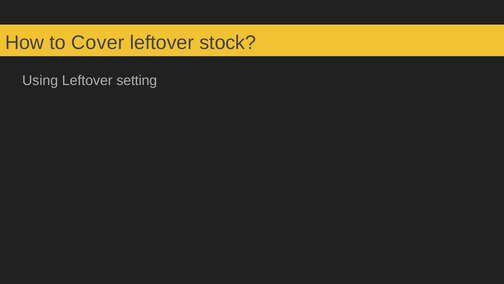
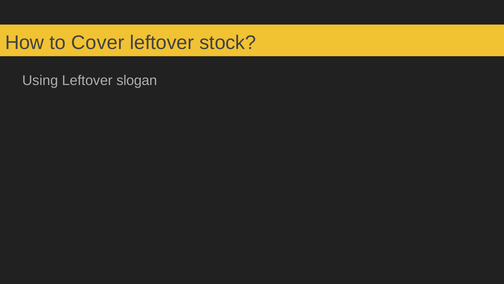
setting: setting -> slogan
